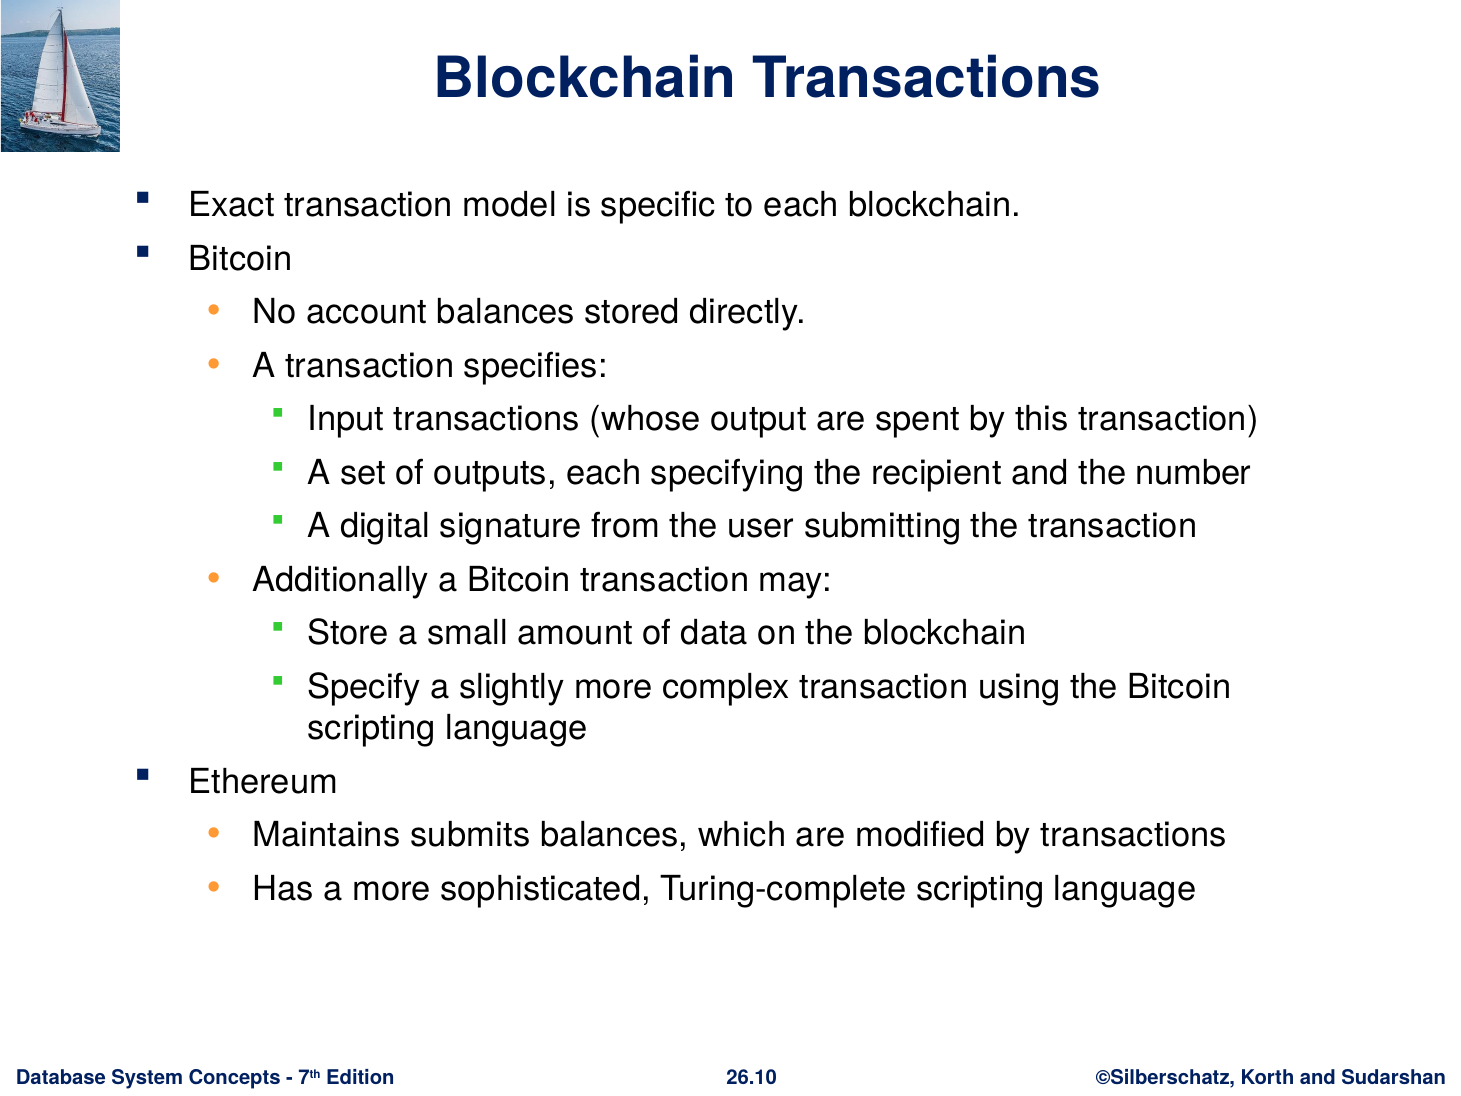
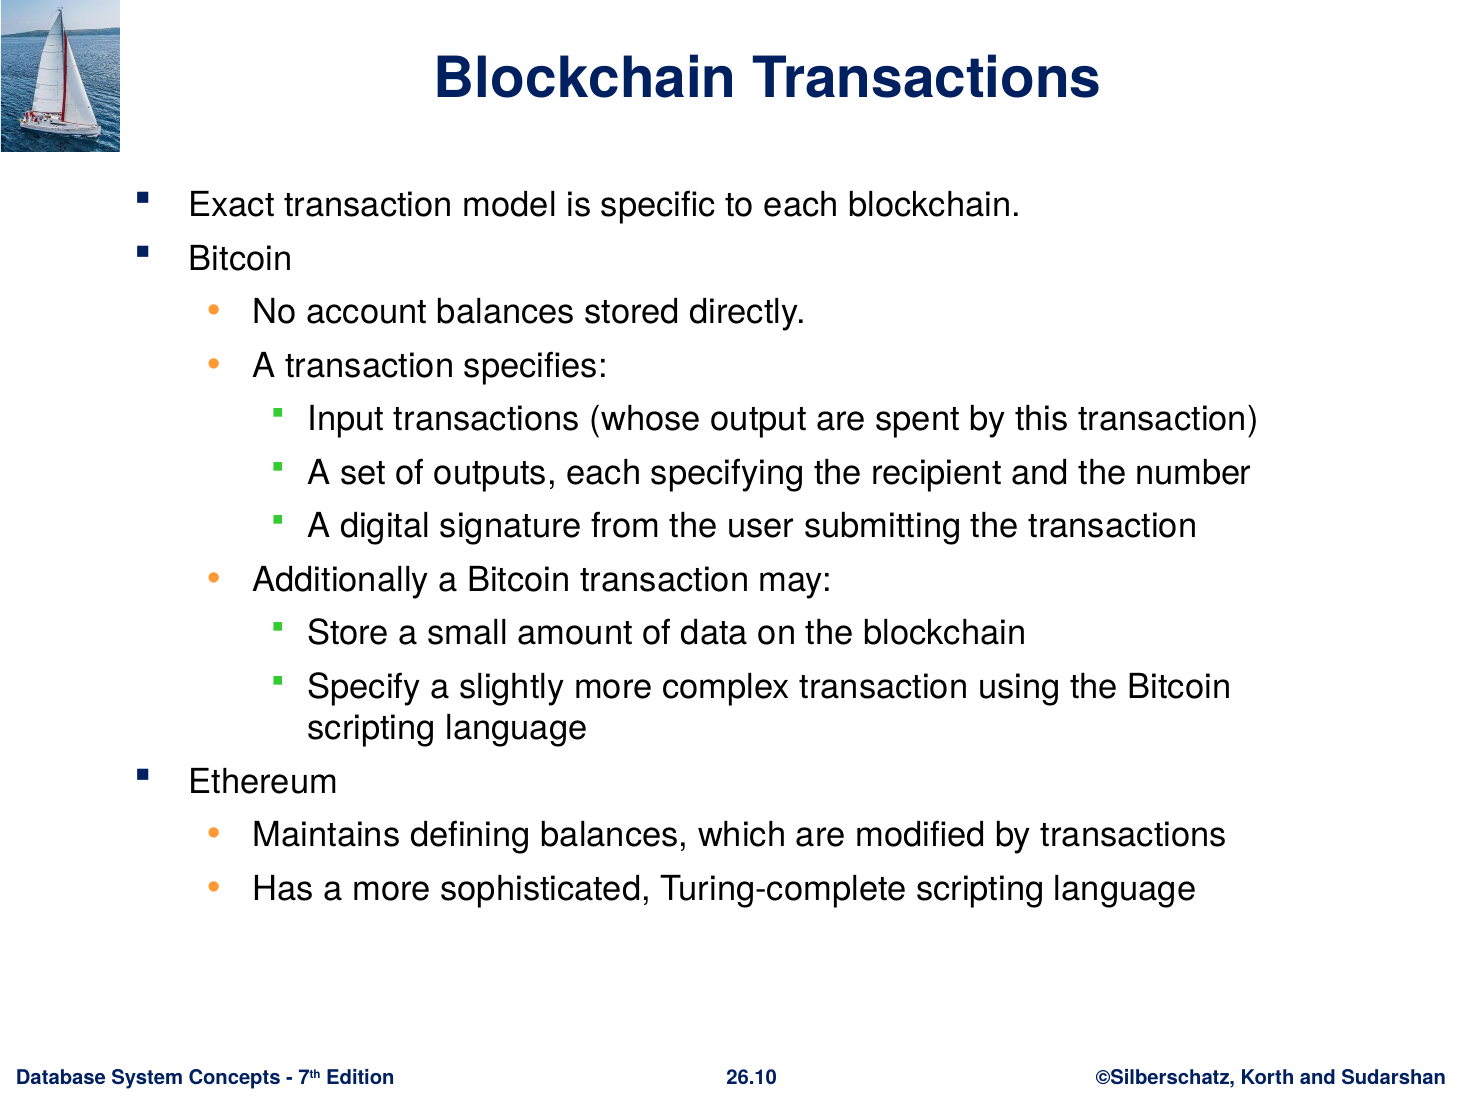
submits: submits -> defining
